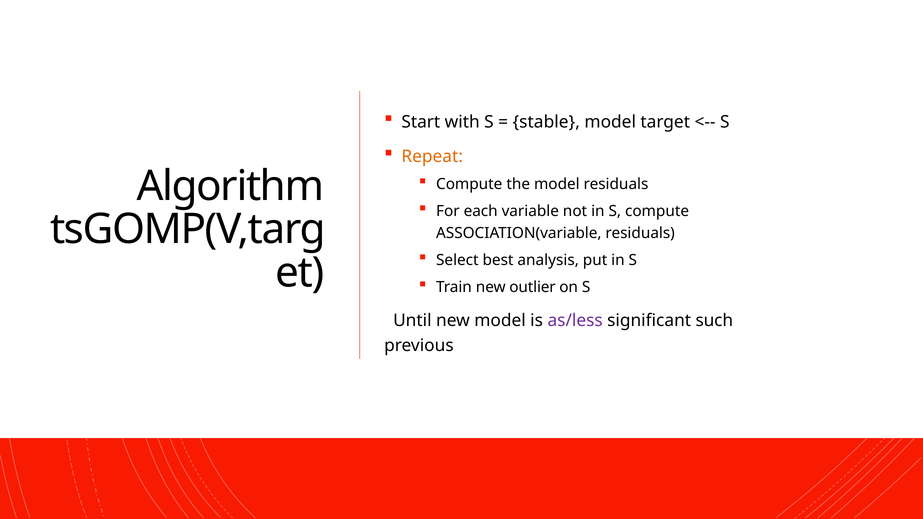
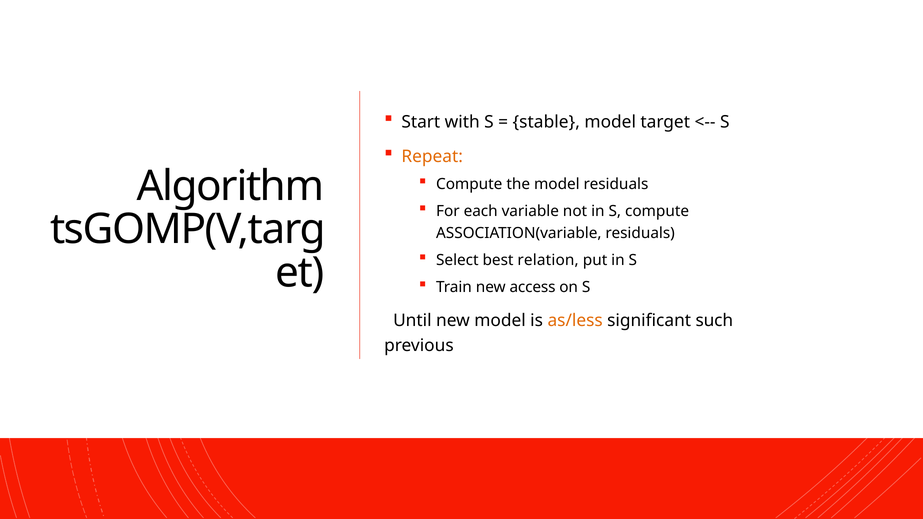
analysis: analysis -> relation
outlier: outlier -> access
as/less colour: purple -> orange
